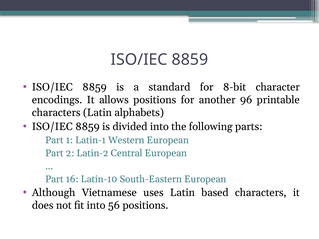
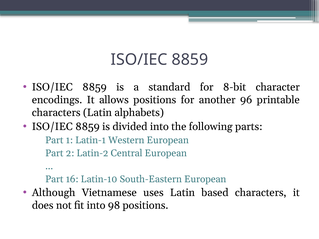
56: 56 -> 98
